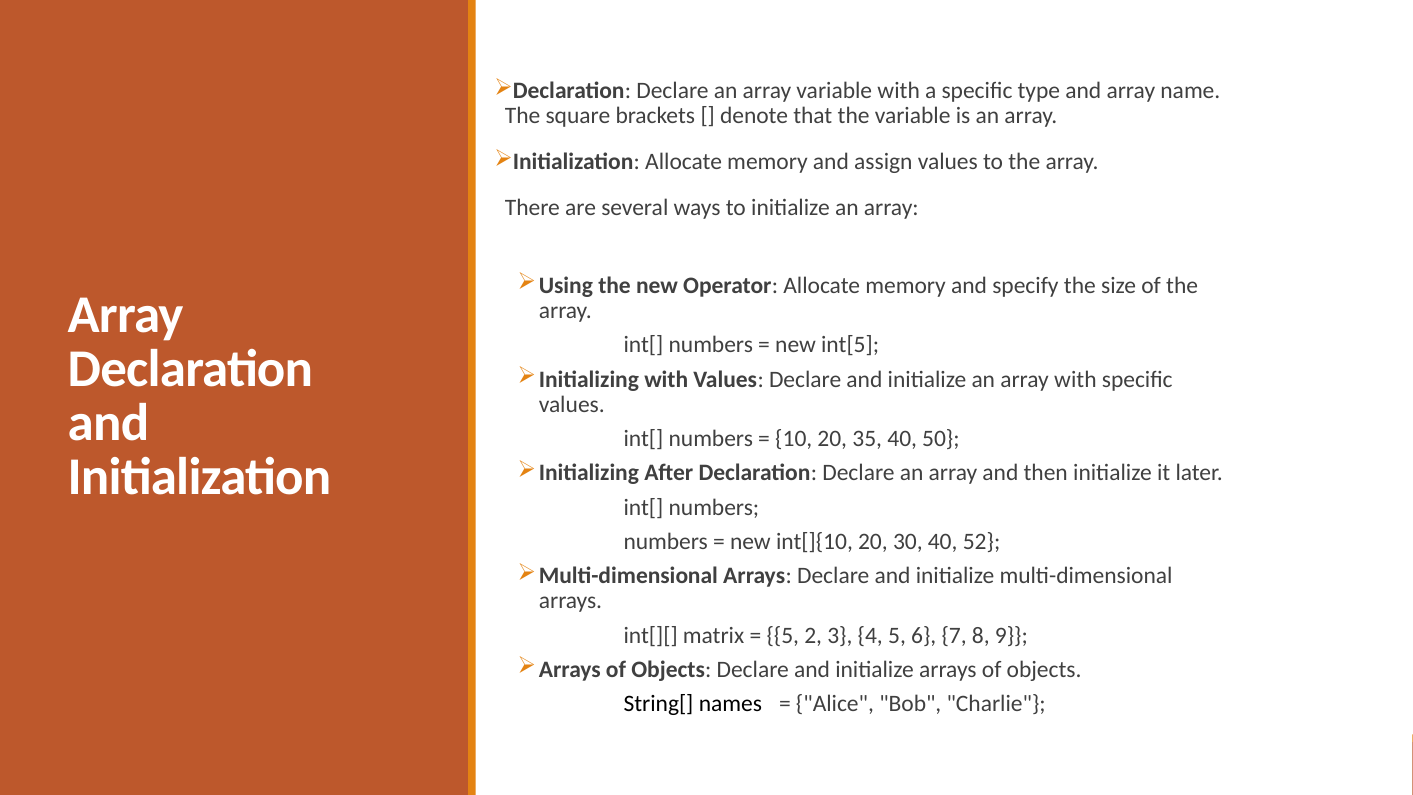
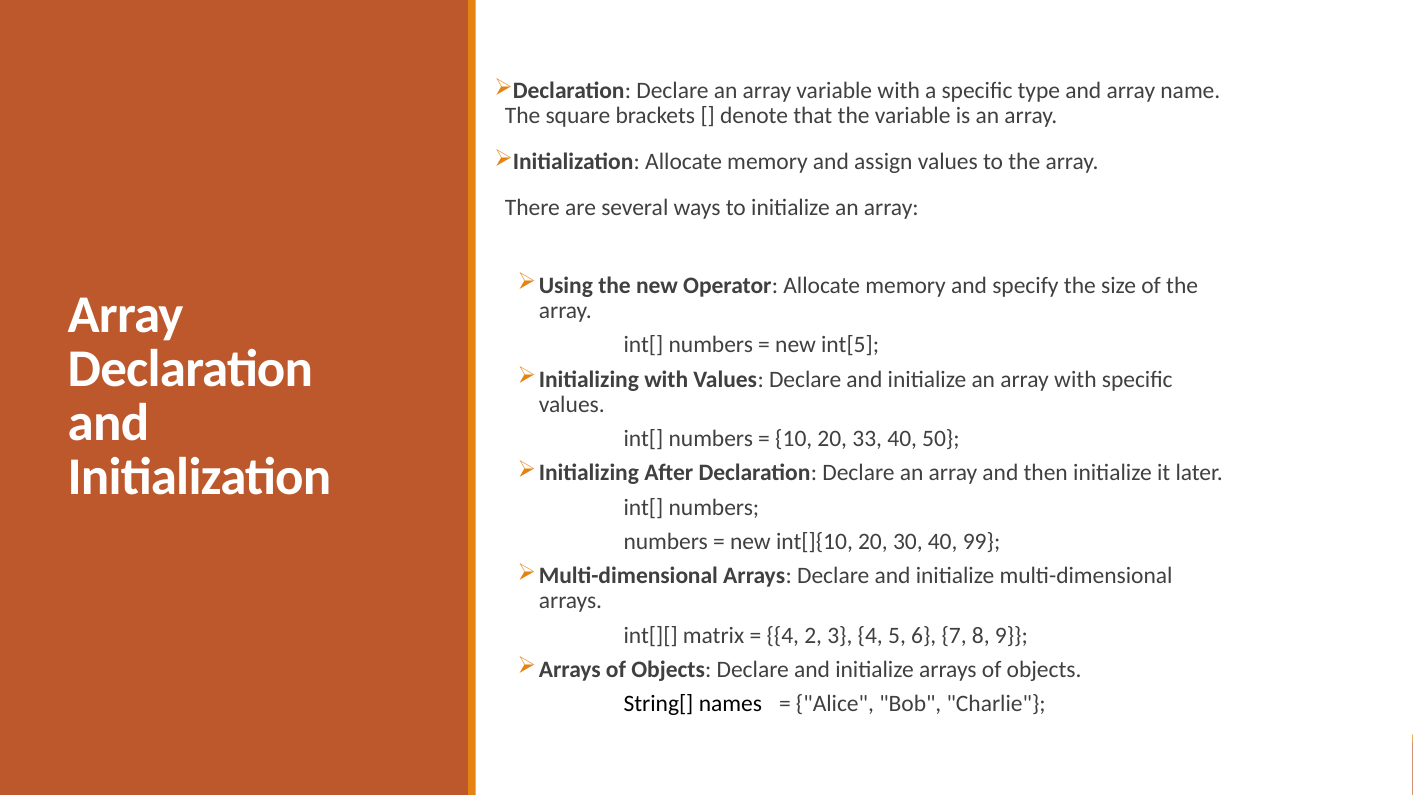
35: 35 -> 33
52: 52 -> 99
5 at (783, 635): 5 -> 4
